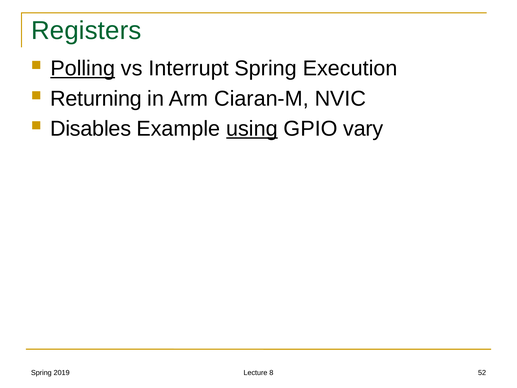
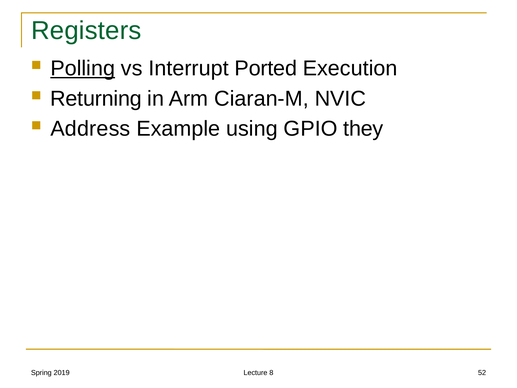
Interrupt Spring: Spring -> Ported
Disables: Disables -> Address
using underline: present -> none
vary: vary -> they
